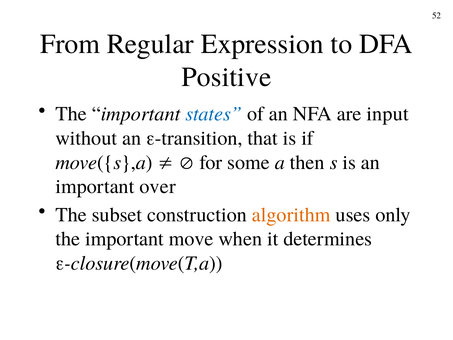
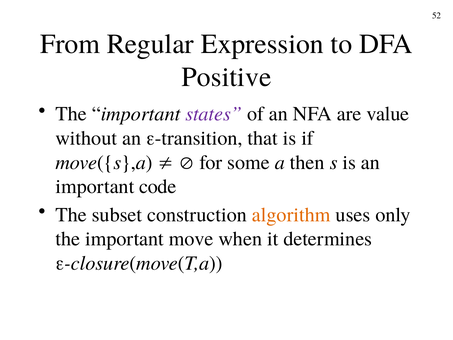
states colour: blue -> purple
input: input -> value
over: over -> code
